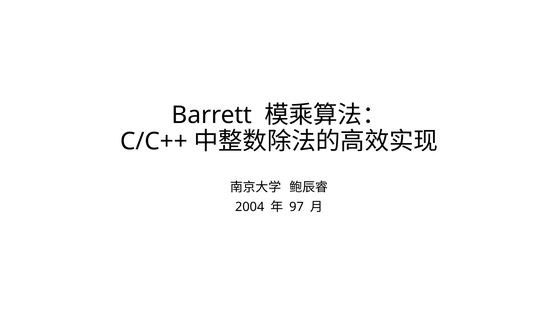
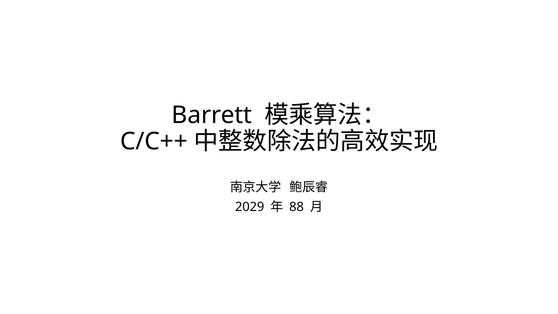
2004: 2004 -> 2029
97: 97 -> 88
